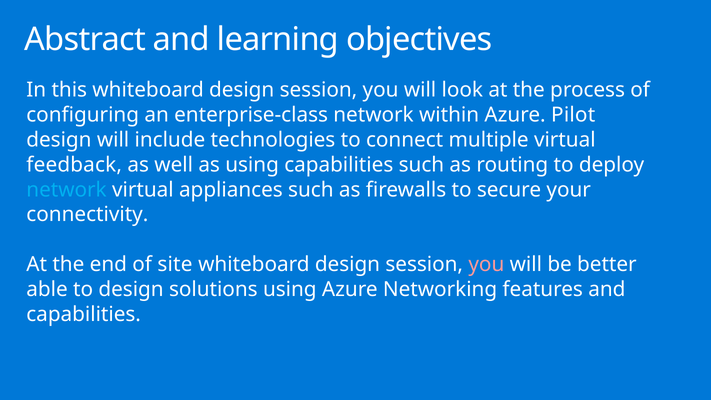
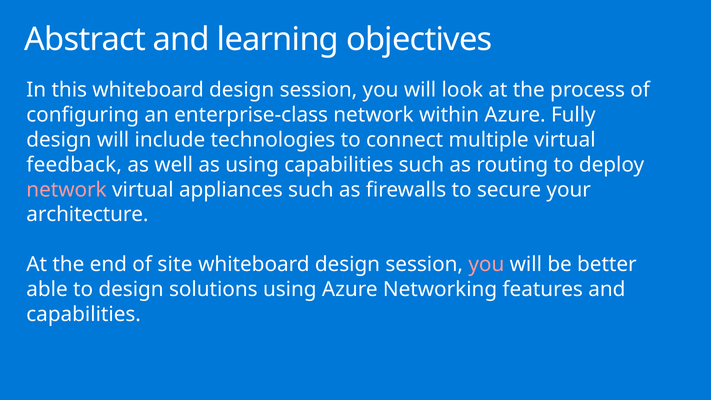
Pilot: Pilot -> Fully
network at (67, 190) colour: light blue -> pink
connectivity: connectivity -> architecture
